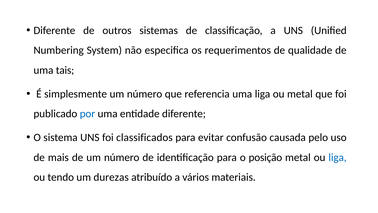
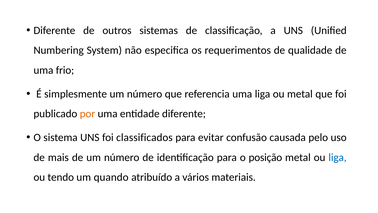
tais: tais -> frio
por colour: blue -> orange
durezas: durezas -> quando
